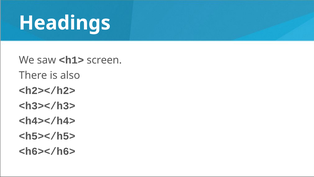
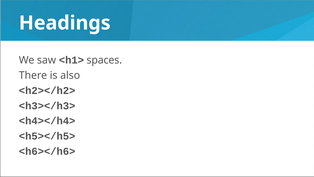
screen: screen -> spaces
